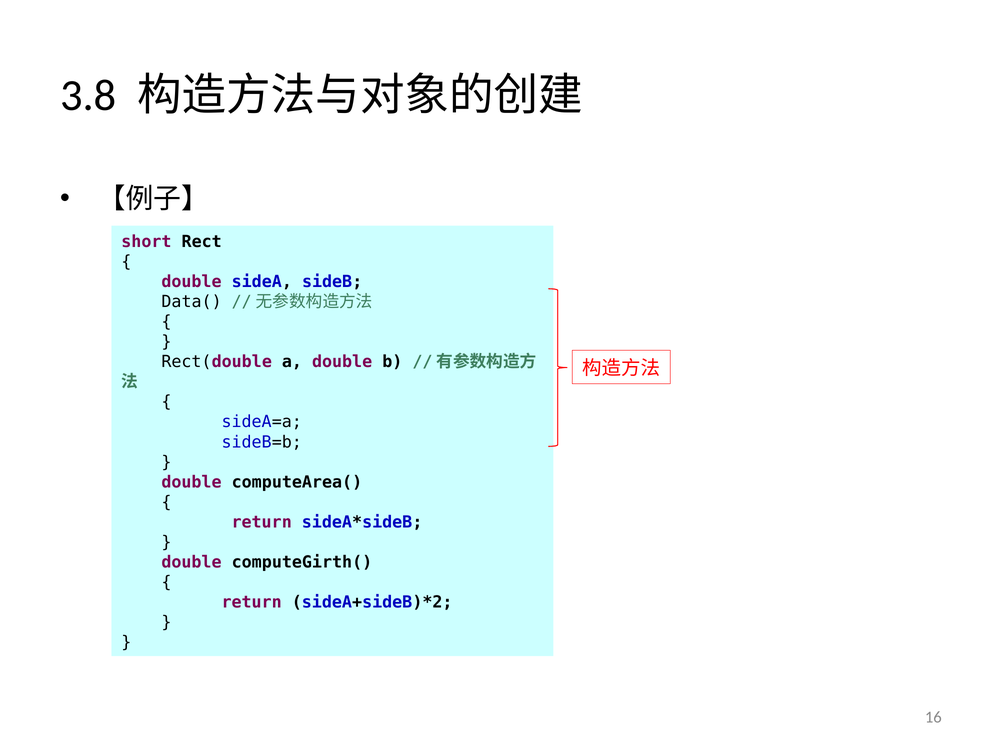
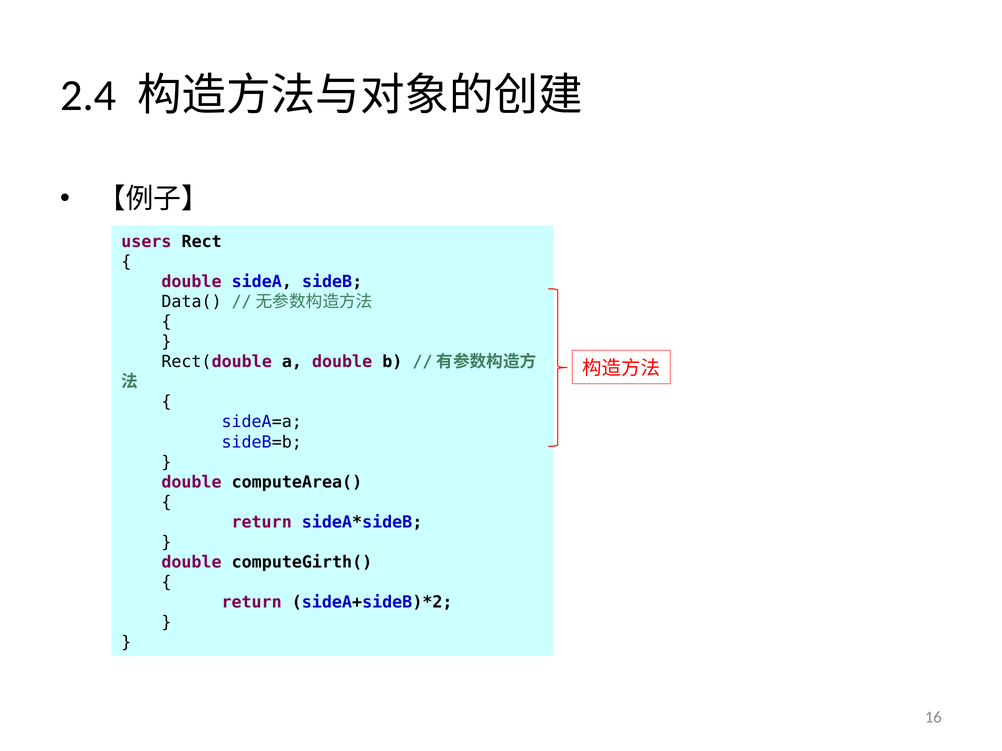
3.8: 3.8 -> 2.4
short: short -> users
